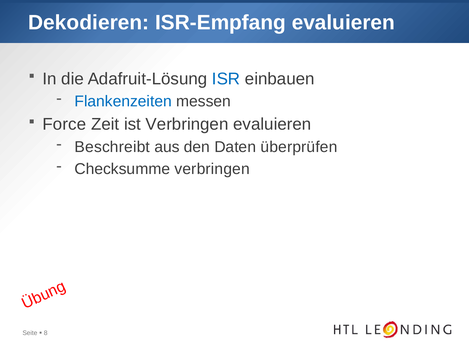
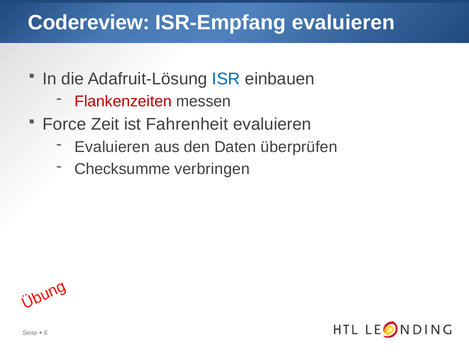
Dekodieren: Dekodieren -> Codereview
Flankenzeiten colour: blue -> red
ist Verbringen: Verbringen -> Fahrenheit
Beschreibt at (112, 147): Beschreibt -> Evaluieren
